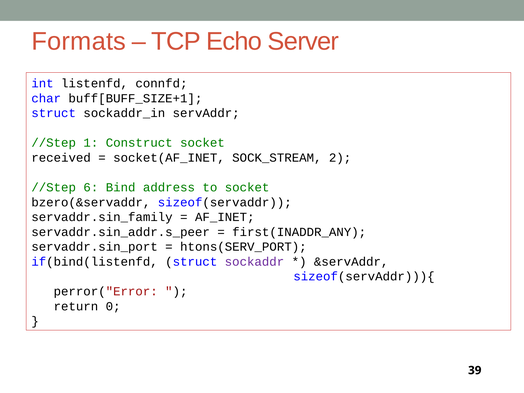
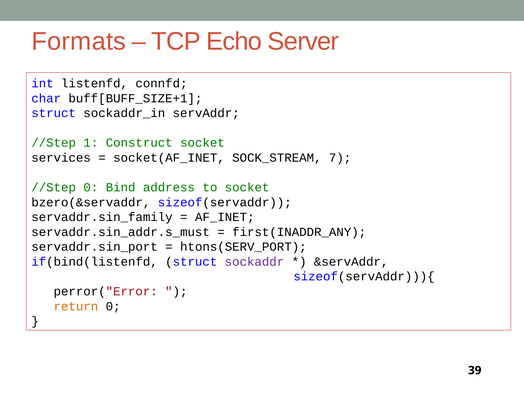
received: received -> services
2: 2 -> 7
//Step 6: 6 -> 0
servaddr.sin_addr.s_peer: servaddr.sin_addr.s_peer -> servaddr.sin_addr.s_must
return colour: black -> orange
